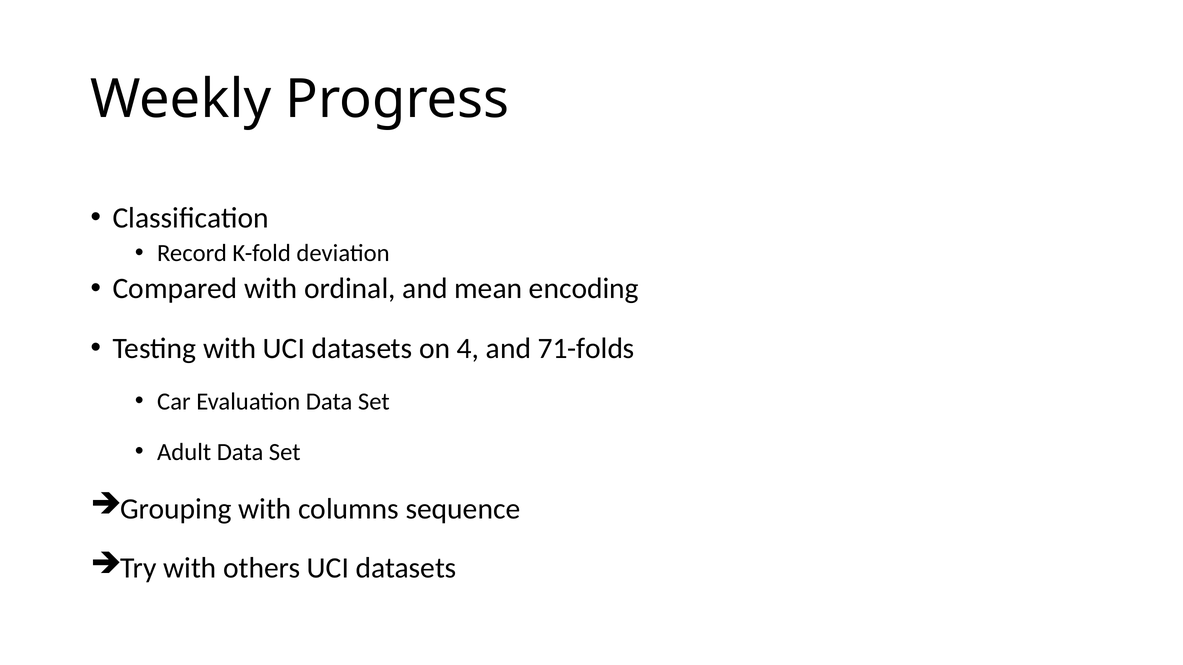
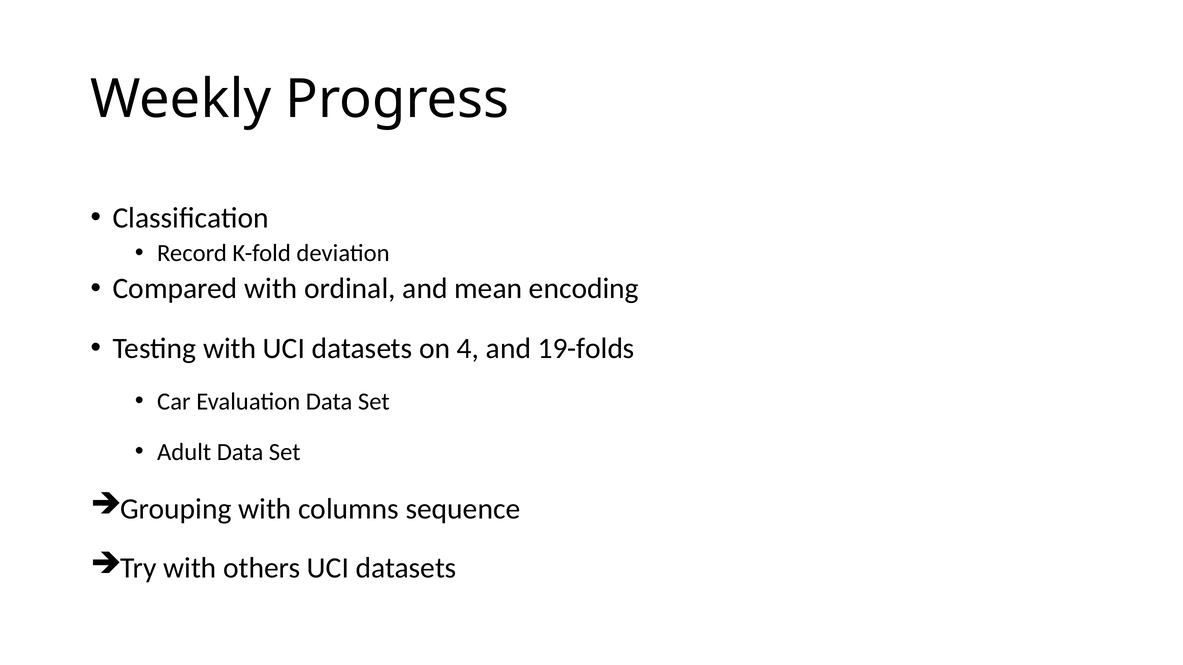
71-folds: 71-folds -> 19-folds
